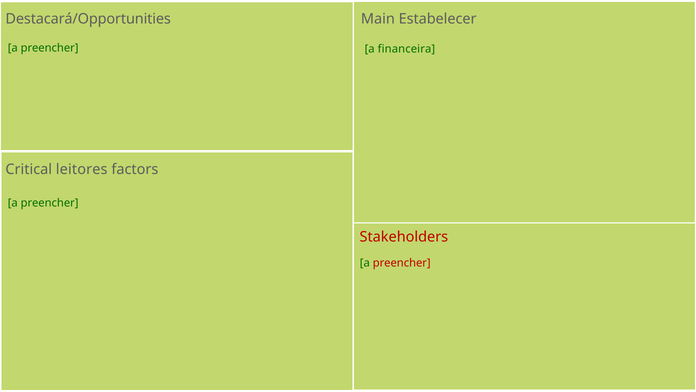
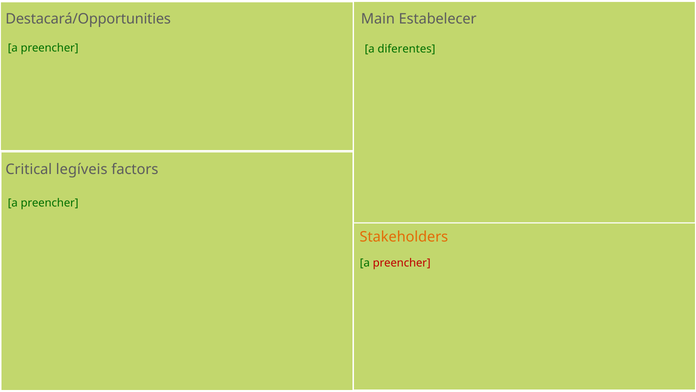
financeira: financeira -> diferentes
leitores: leitores -> legíveis
Stakeholders colour: red -> orange
